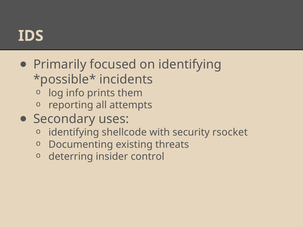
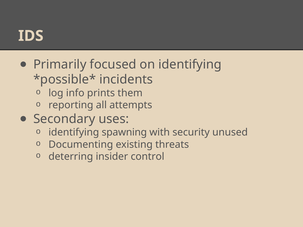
shellcode: shellcode -> spawning
rsocket: rsocket -> unused
